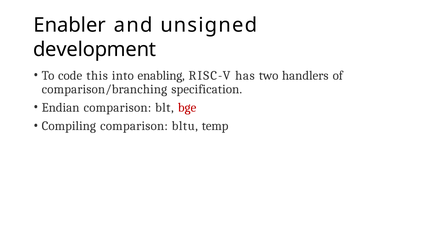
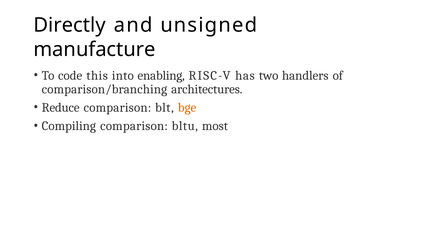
Enabler: Enabler -> Directly
development: development -> manufacture
specification: specification -> architectures
Endian: Endian -> Reduce
bge colour: red -> orange
temp: temp -> most
